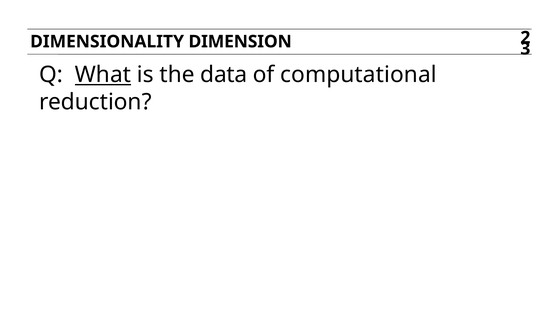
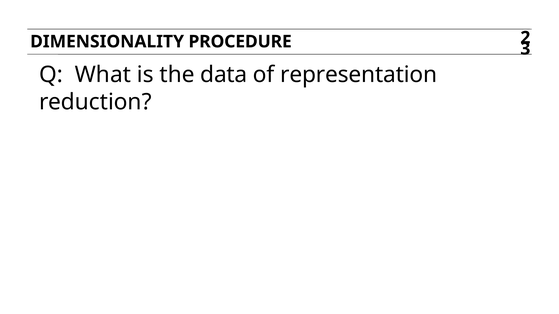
DIMENSION: DIMENSION -> PROCEDURE
What underline: present -> none
computational: computational -> representation
